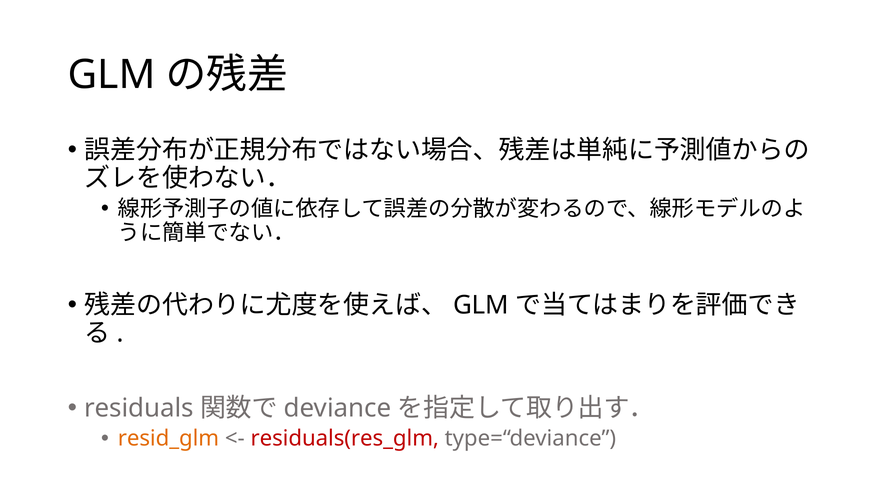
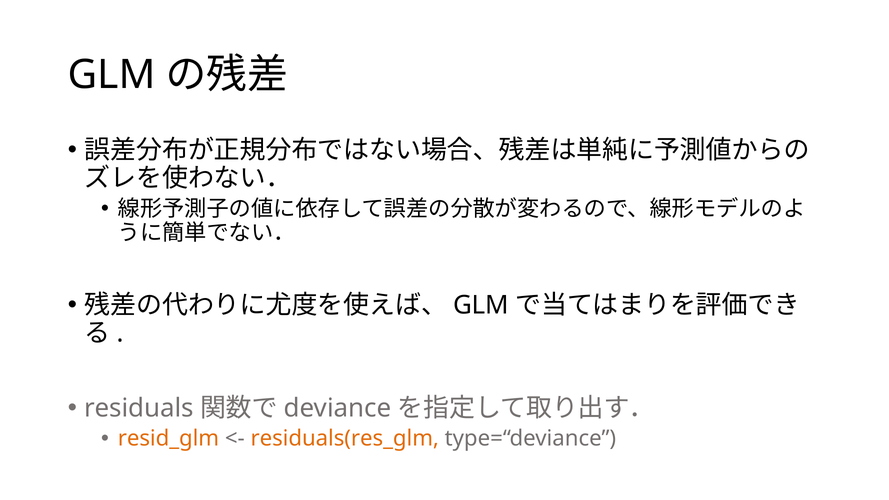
residuals(res_glm colour: red -> orange
